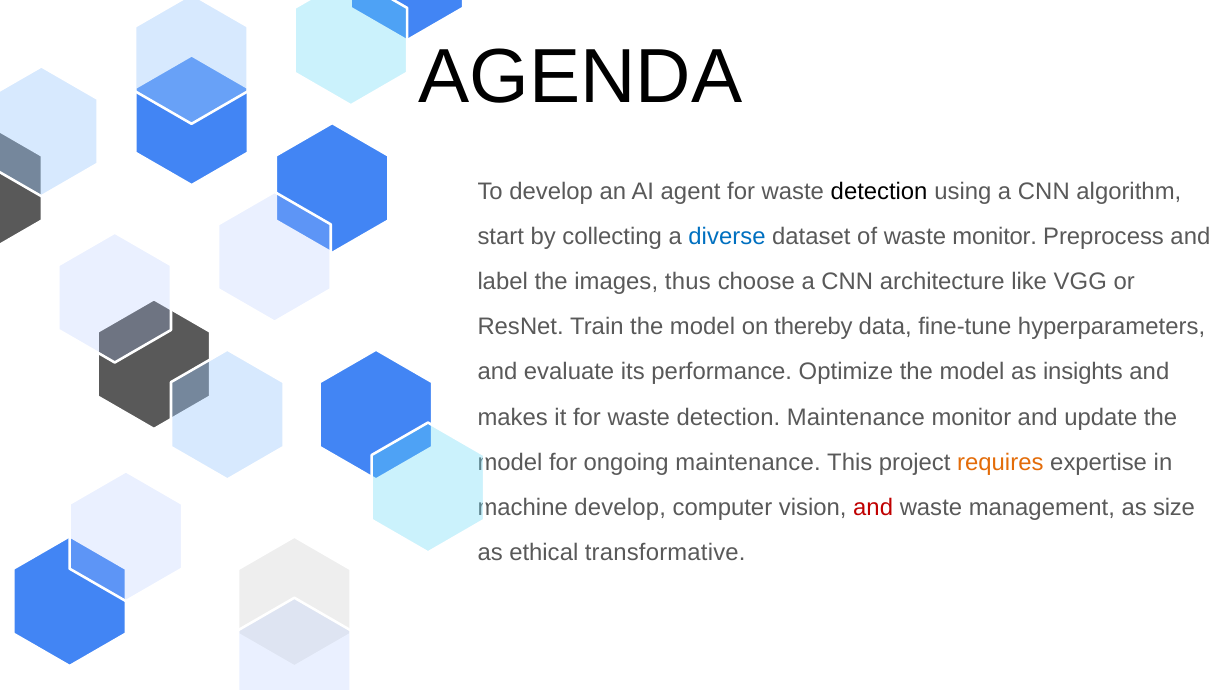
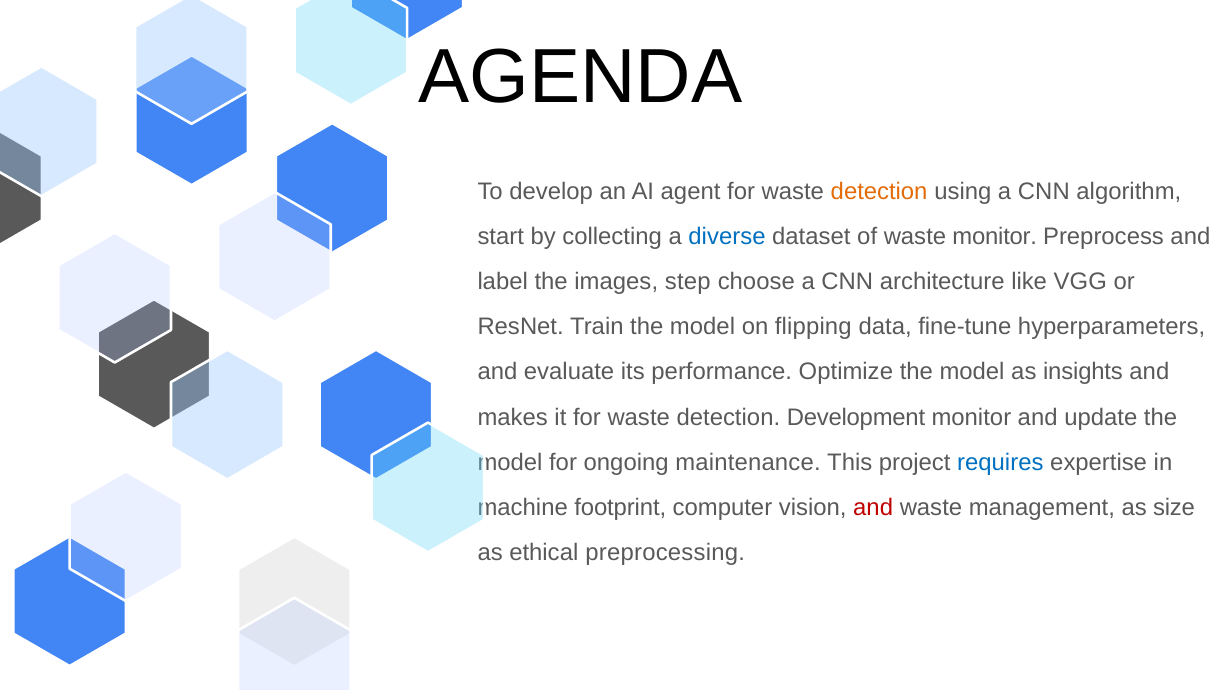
detection at (879, 192) colour: black -> orange
thus: thus -> step
thereby: thereby -> flipping
detection Maintenance: Maintenance -> Development
requires colour: orange -> blue
machine develop: develop -> footprint
transformative: transformative -> preprocessing
